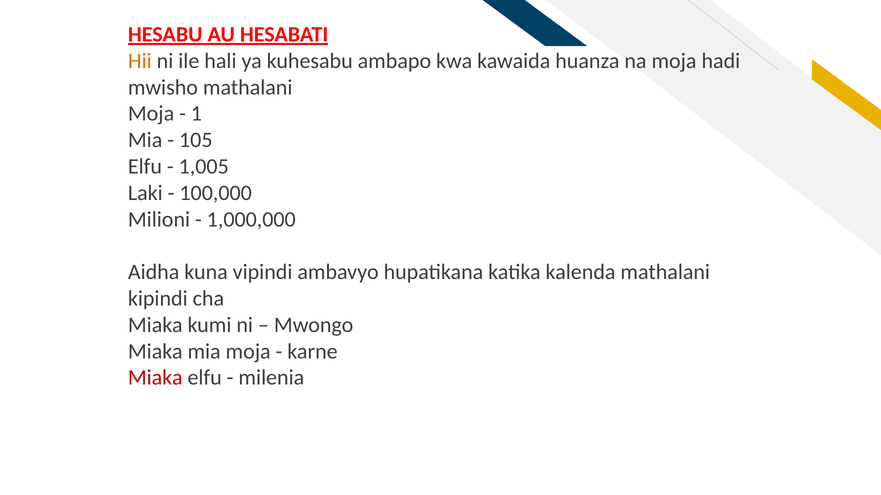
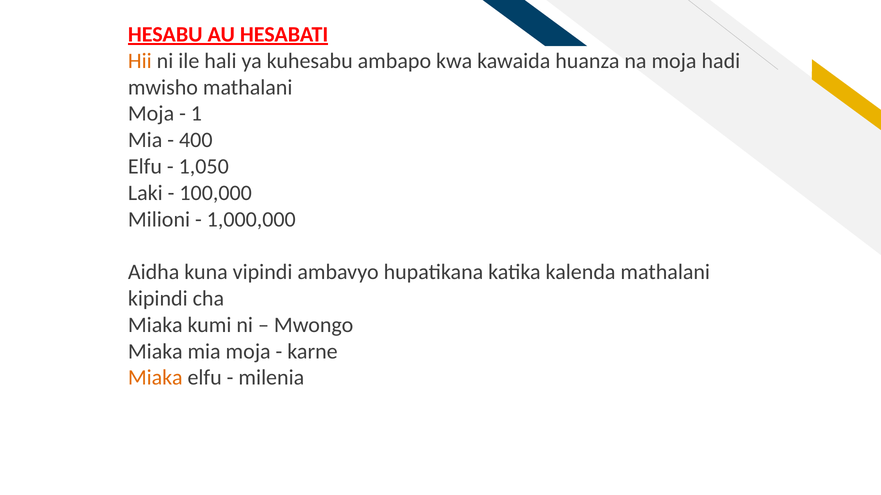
105: 105 -> 400
1,005: 1,005 -> 1,050
Miaka at (155, 378) colour: red -> orange
